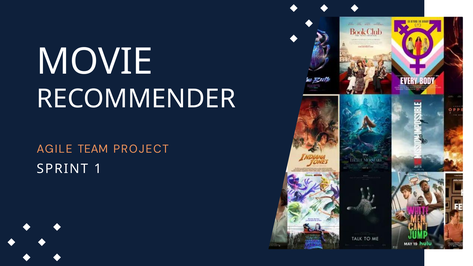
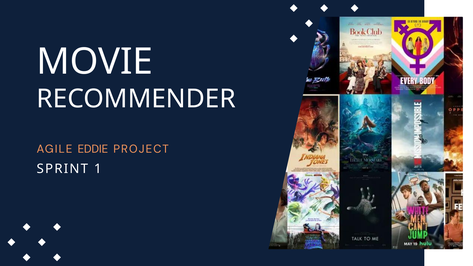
TEAM: TEAM -> EDDIE
